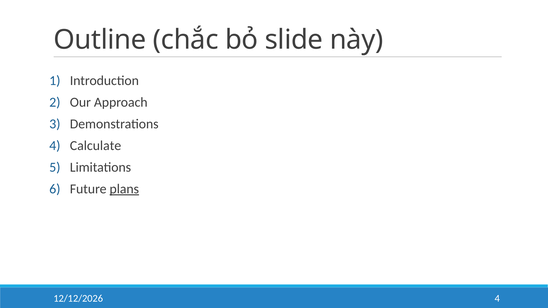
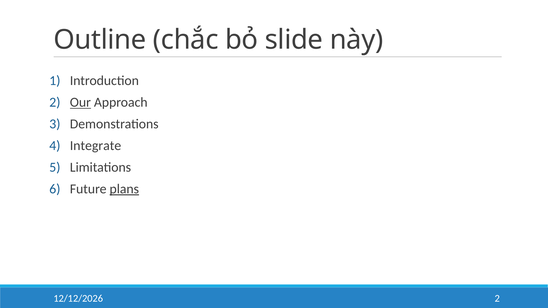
Our underline: none -> present
Calculate: Calculate -> Integrate
4 at (497, 299): 4 -> 2
